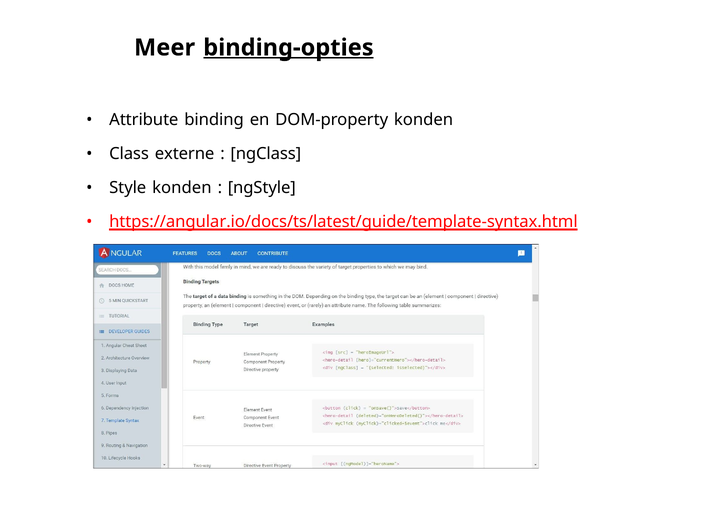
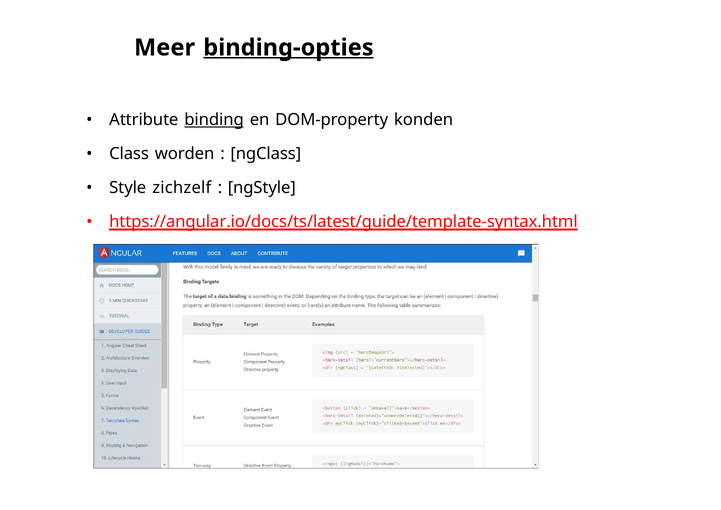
binding underline: none -> present
externe: externe -> worden
Style konden: konden -> zichzelf
